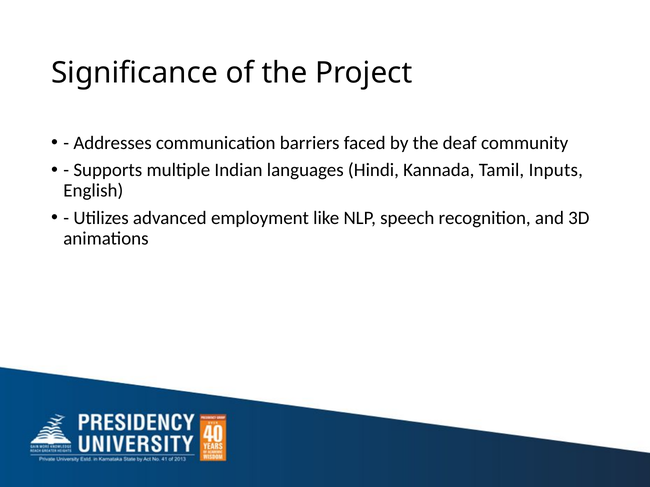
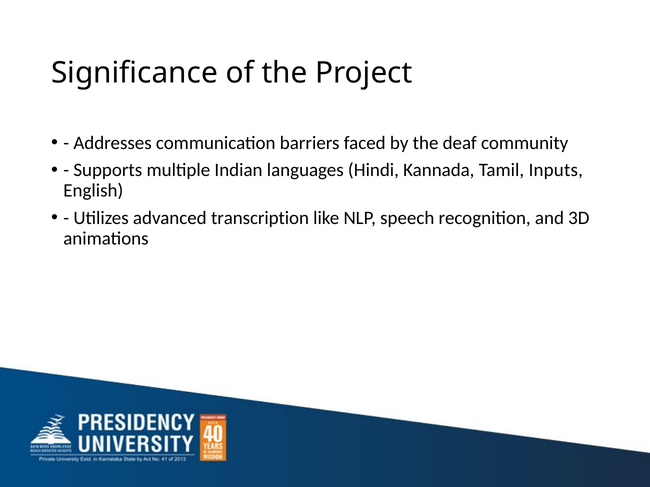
employment: employment -> transcription
